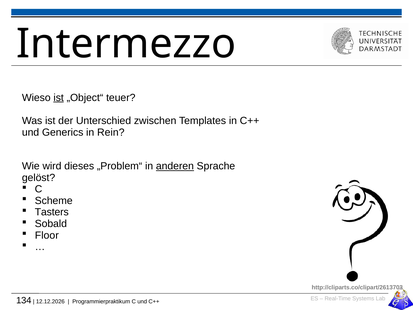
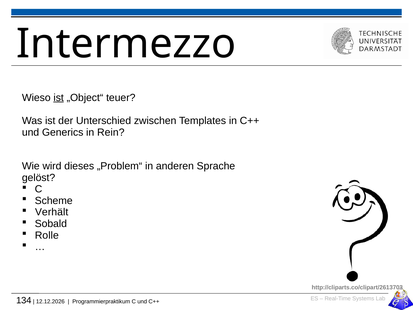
anderen underline: present -> none
Tasters: Tasters -> Verhält
Floor: Floor -> Rolle
